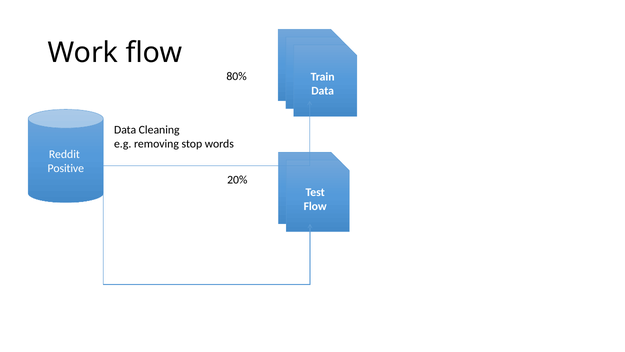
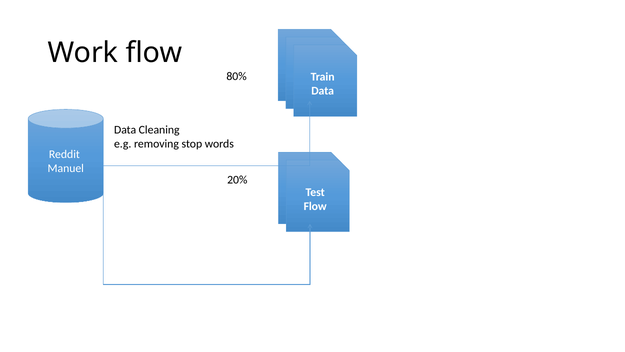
Positive: Positive -> Manuel
